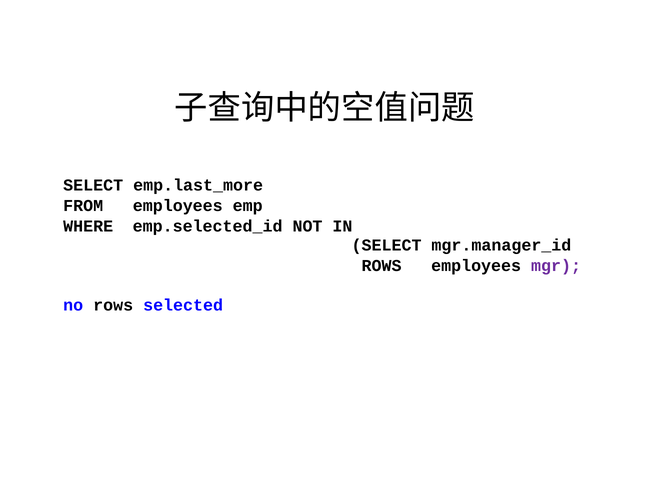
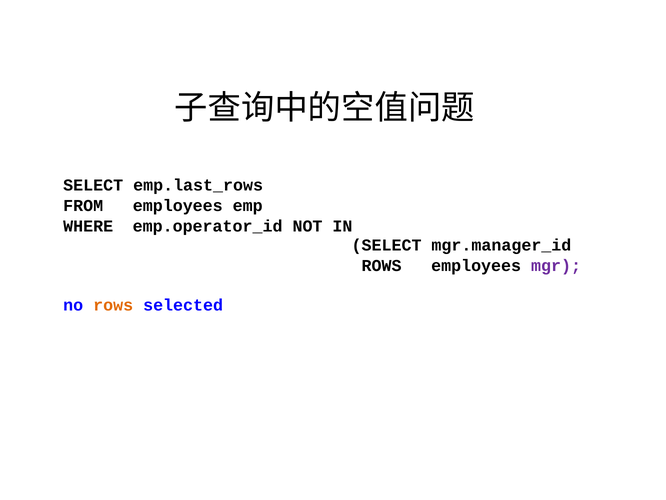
emp.last_more: emp.last_more -> emp.last_rows
emp.selected_id: emp.selected_id -> emp.operator_id
rows at (113, 305) colour: black -> orange
